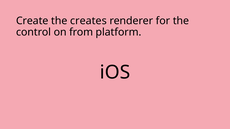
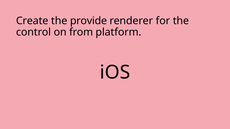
creates: creates -> provide
